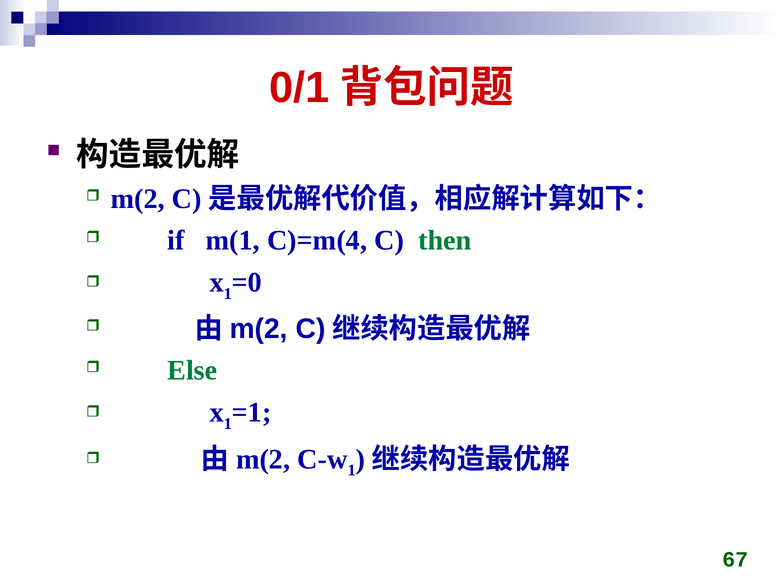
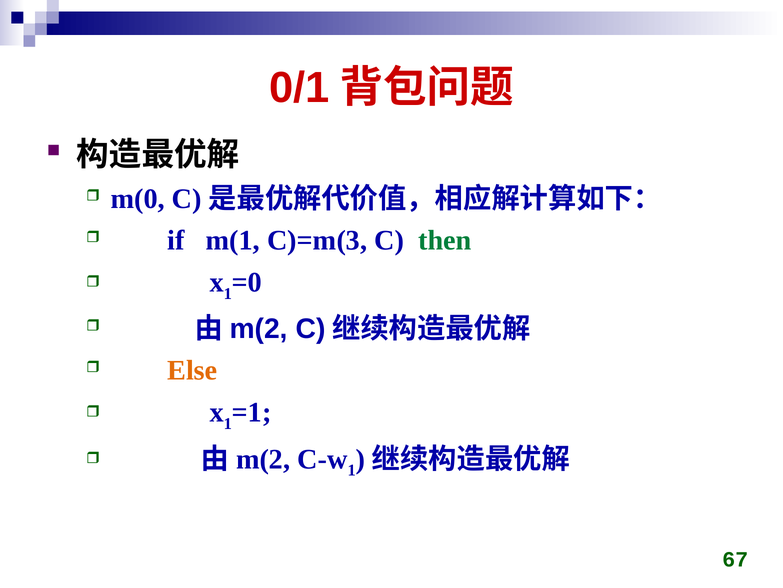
m(2 at (138, 199): m(2 -> m(0
C)=m(4: C)=m(4 -> C)=m(3
Else colour: green -> orange
